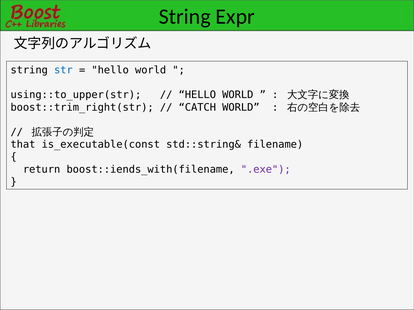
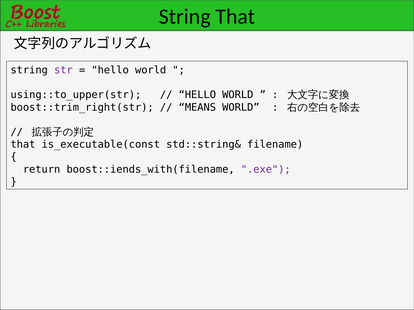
String Expr: Expr -> That
str colour: blue -> purple
CATCH: CATCH -> MEANS
